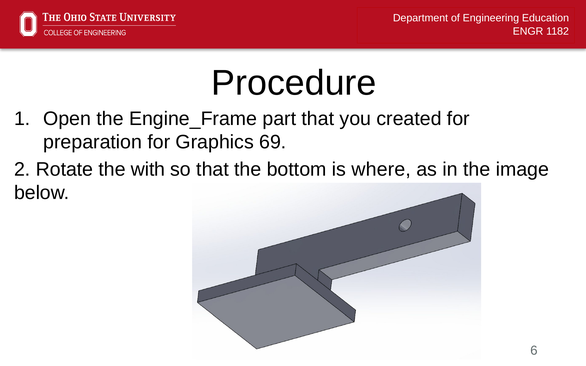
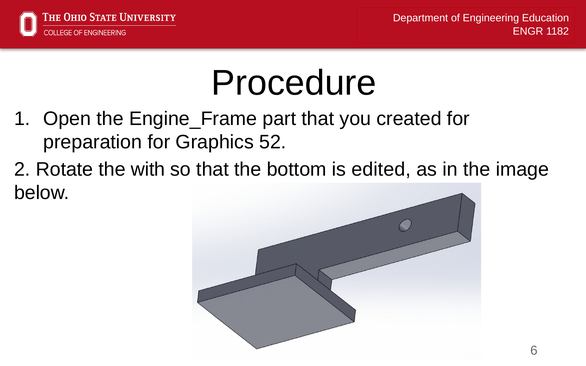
69: 69 -> 52
where: where -> edited
